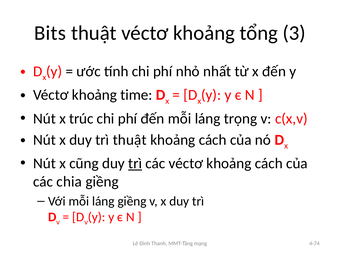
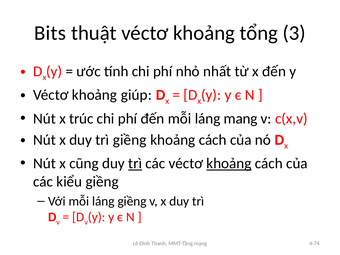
time: time -> giúp
trọng: trọng -> mang
trì thuật: thuật -> giềng
khoảng at (229, 163) underline: none -> present
chia: chia -> kiểu
